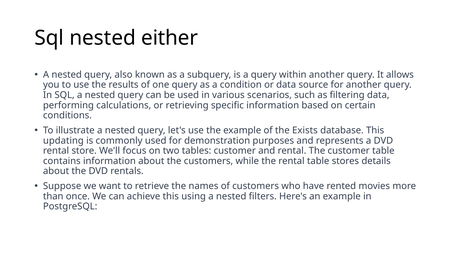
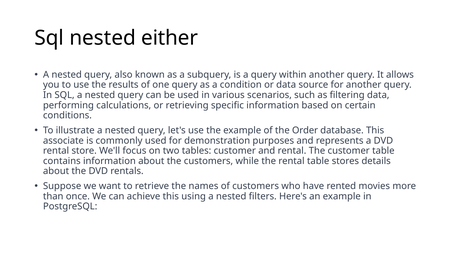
Exists: Exists -> Order
updating: updating -> associate
